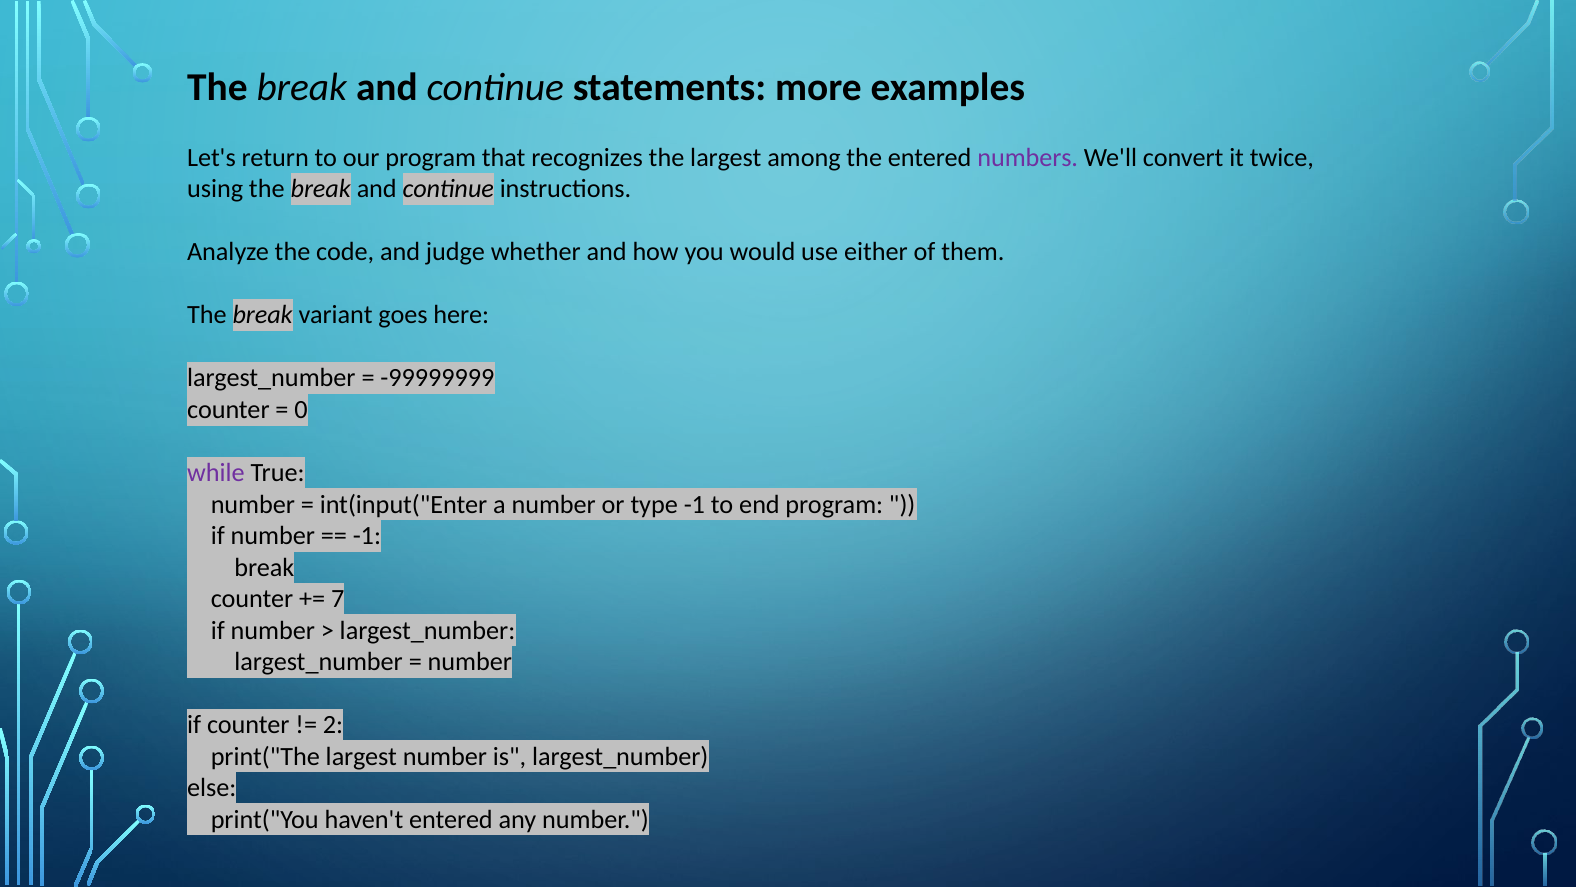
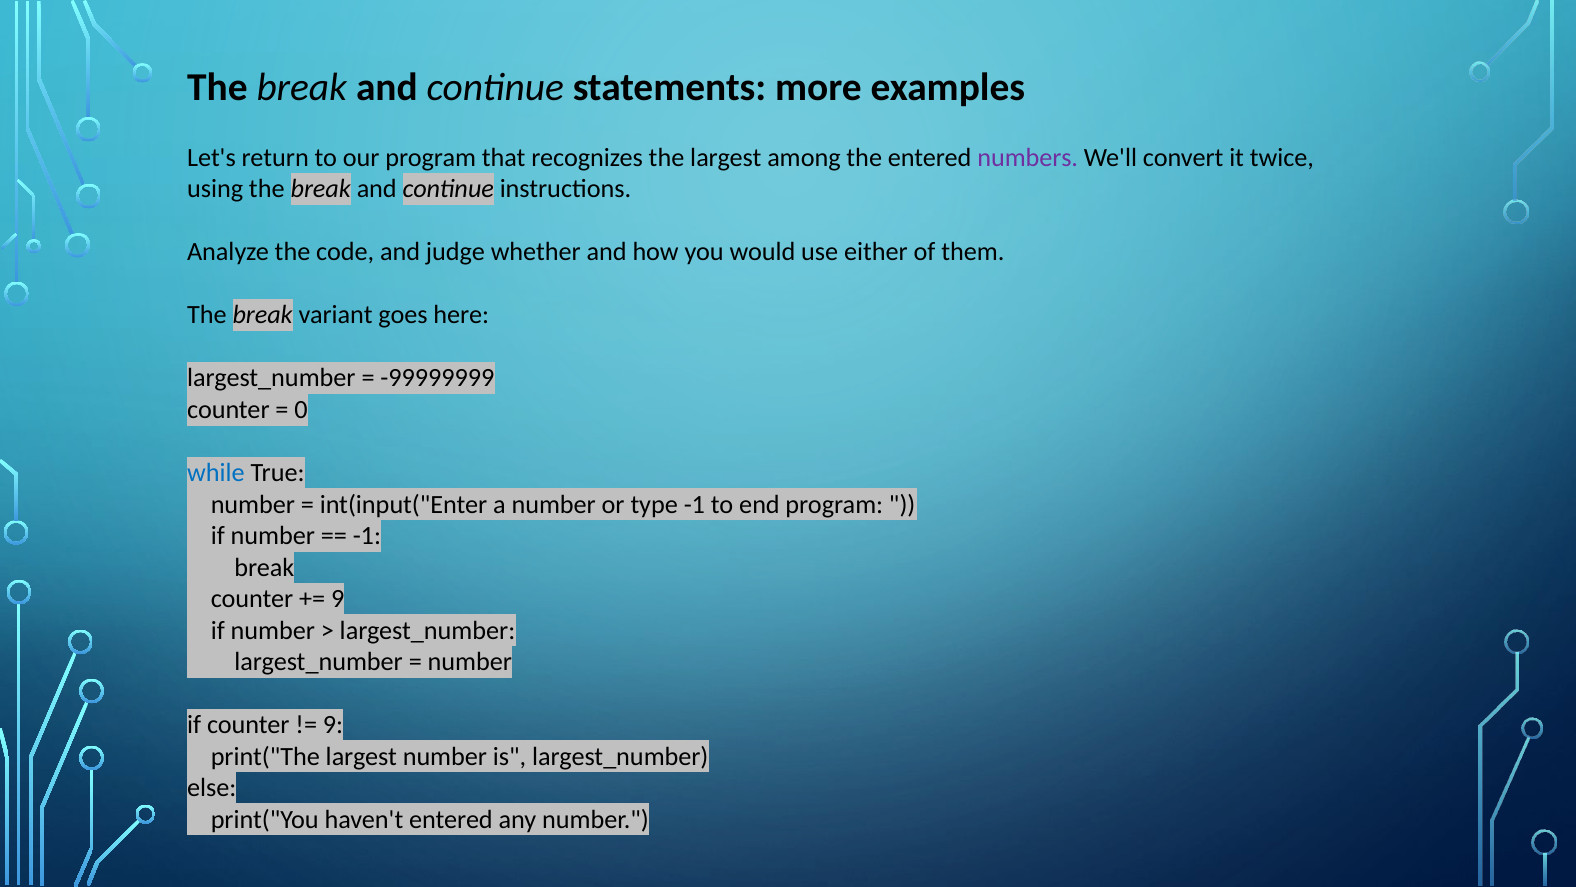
while colour: purple -> blue
7 at (338, 599): 7 -> 9
2 at (333, 725): 2 -> 9
